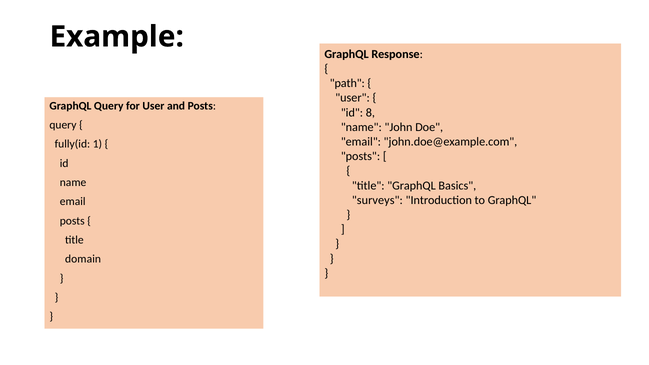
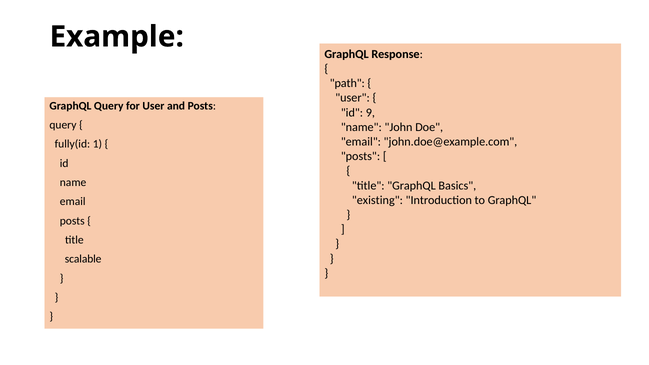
8: 8 -> 9
surveys: surveys -> existing
domain: domain -> scalable
